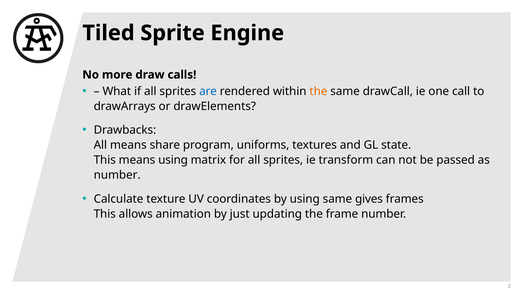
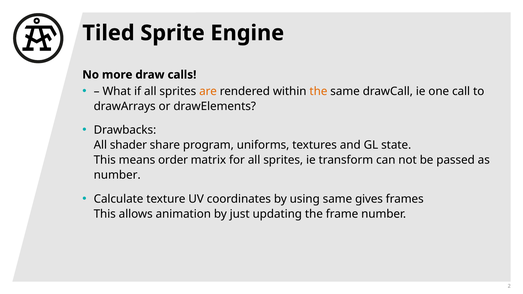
are colour: blue -> orange
All means: means -> shader
means using: using -> order
